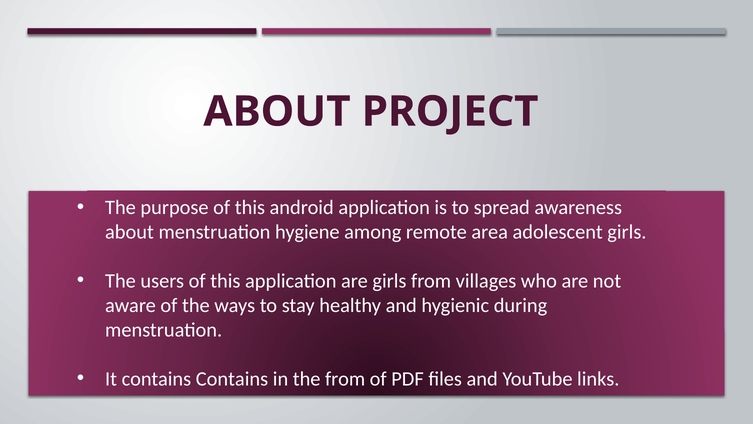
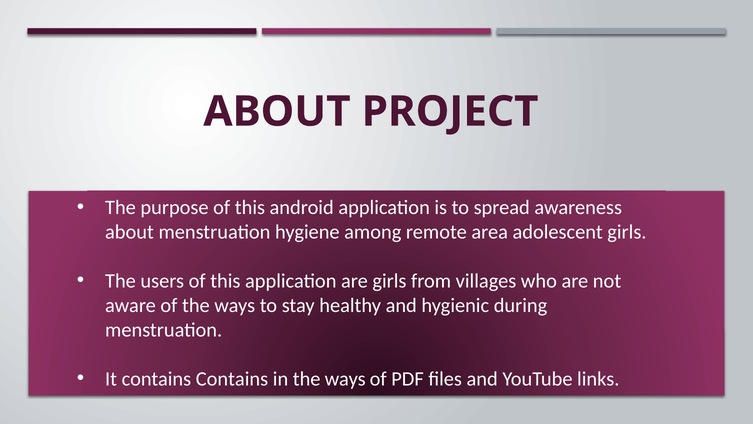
in the from: from -> ways
